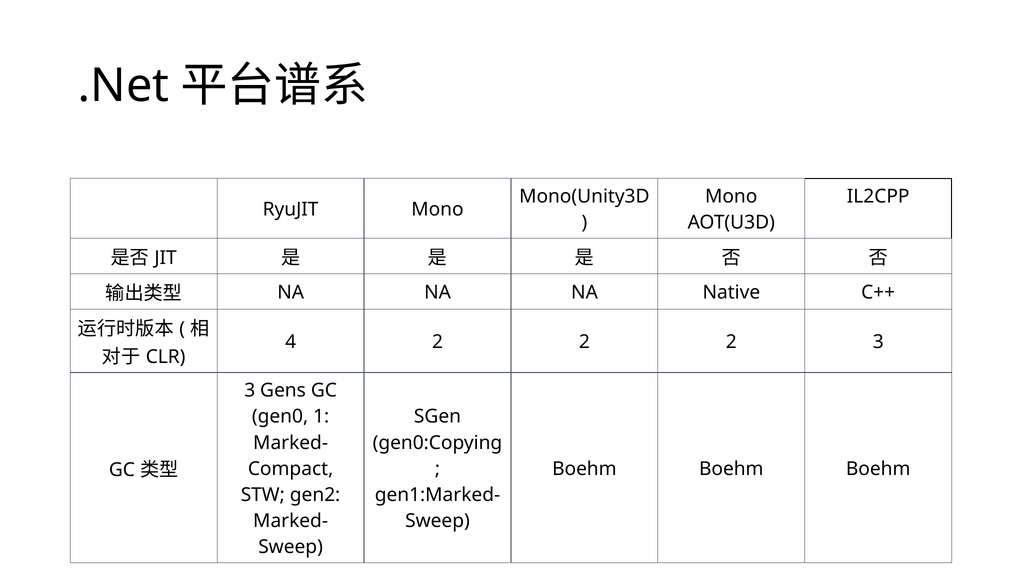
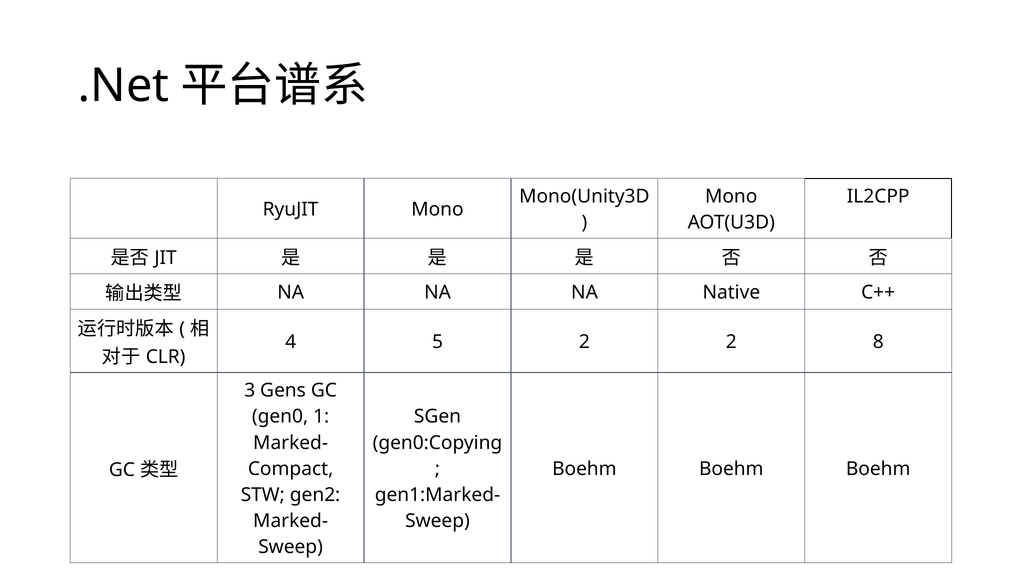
4 2: 2 -> 5
2 3: 3 -> 8
